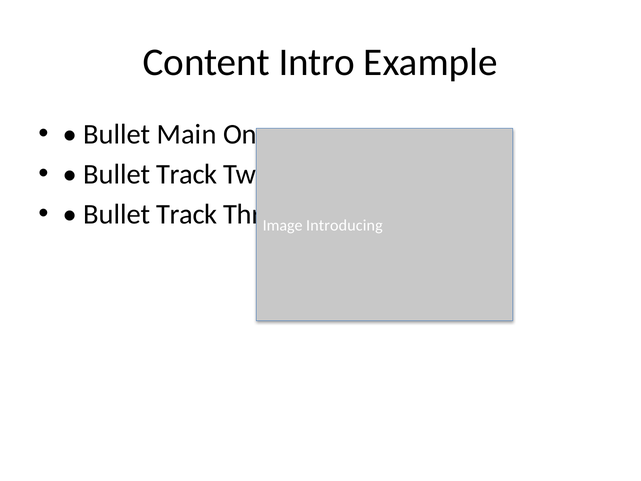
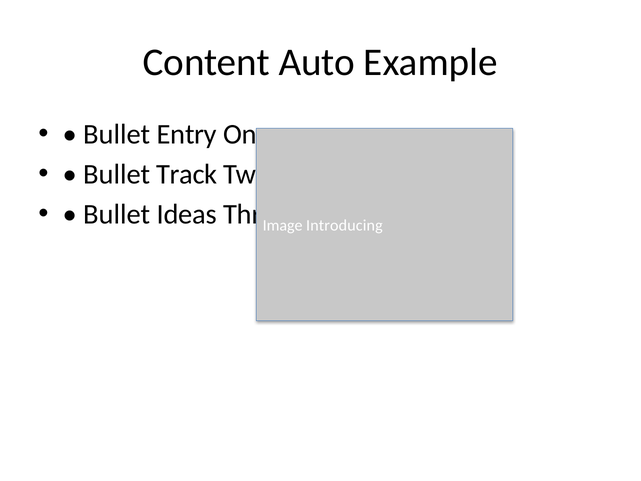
Intro: Intro -> Auto
Main: Main -> Entry
Track at (187, 214): Track -> Ideas
